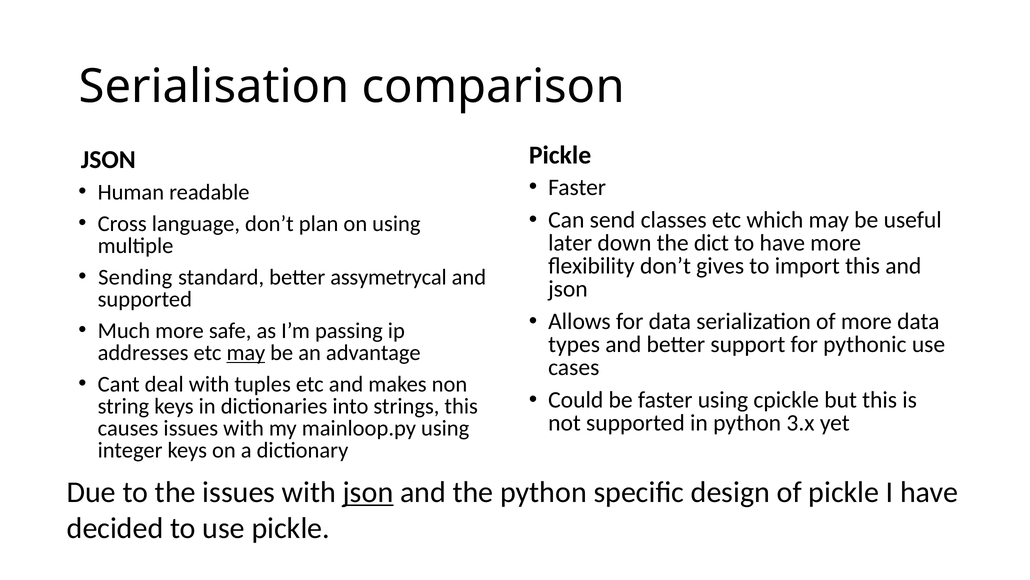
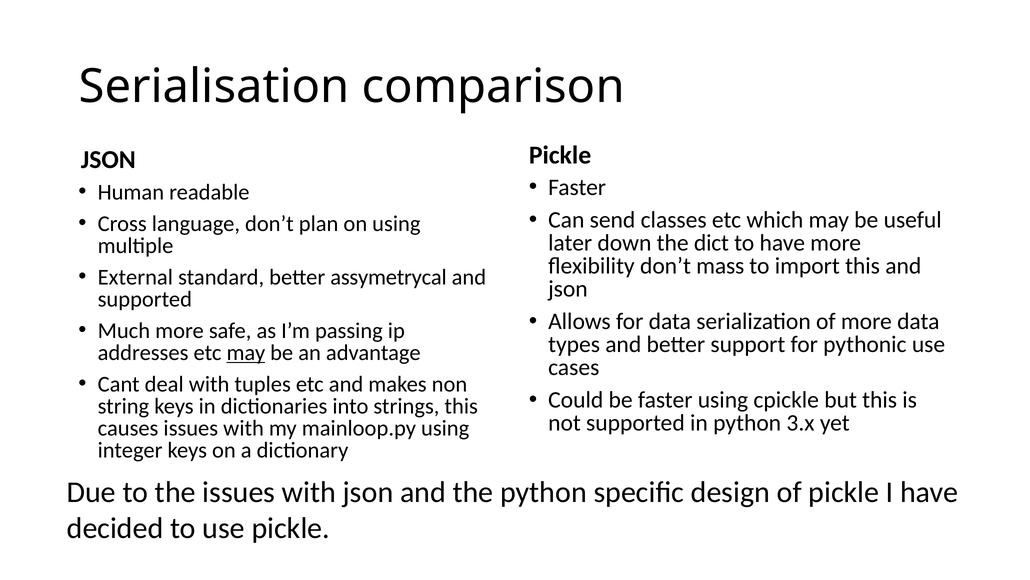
gives: gives -> mass
Sending: Sending -> External
json at (368, 492) underline: present -> none
